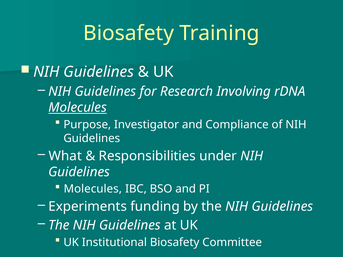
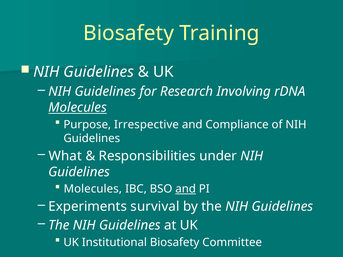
Investigator: Investigator -> Irrespective
and at (186, 189) underline: none -> present
funding: funding -> survival
